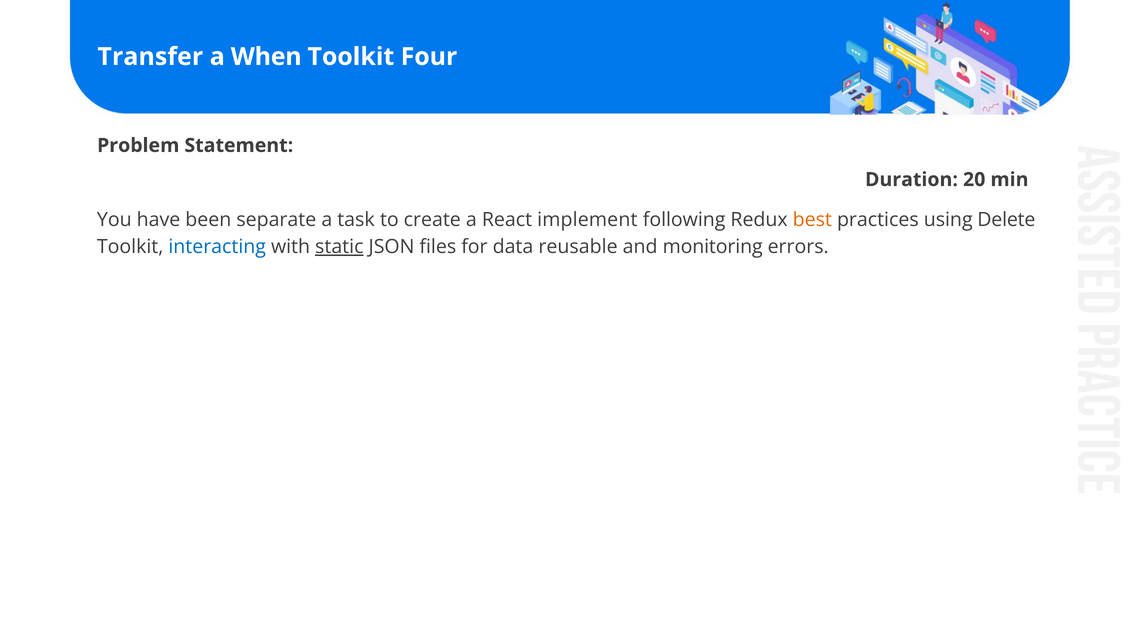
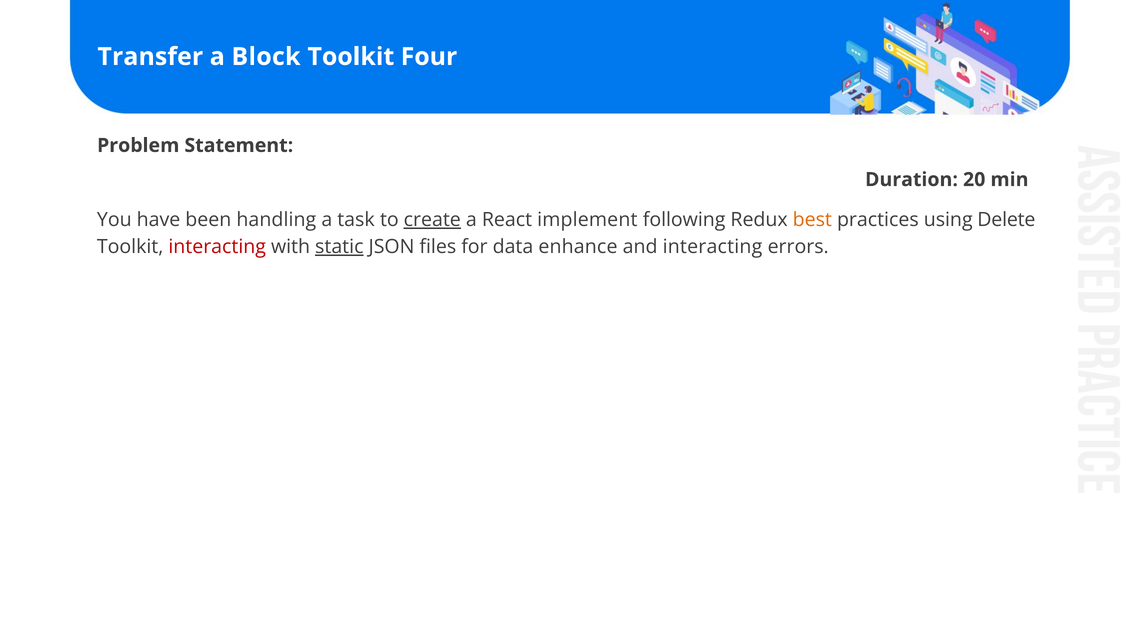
When: When -> Block
separate: separate -> handling
create underline: none -> present
interacting at (217, 247) colour: blue -> red
reusable: reusable -> enhance
and monitoring: monitoring -> interacting
